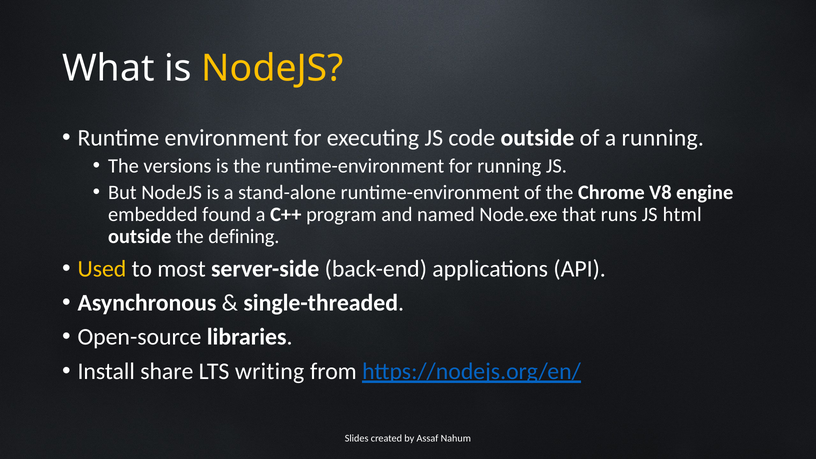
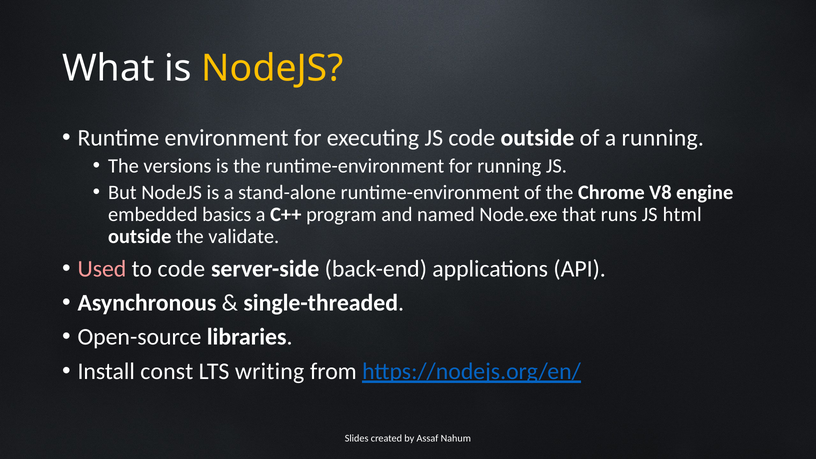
found: found -> basics
defining: defining -> validate
Used colour: yellow -> pink
to most: most -> code
share: share -> const
